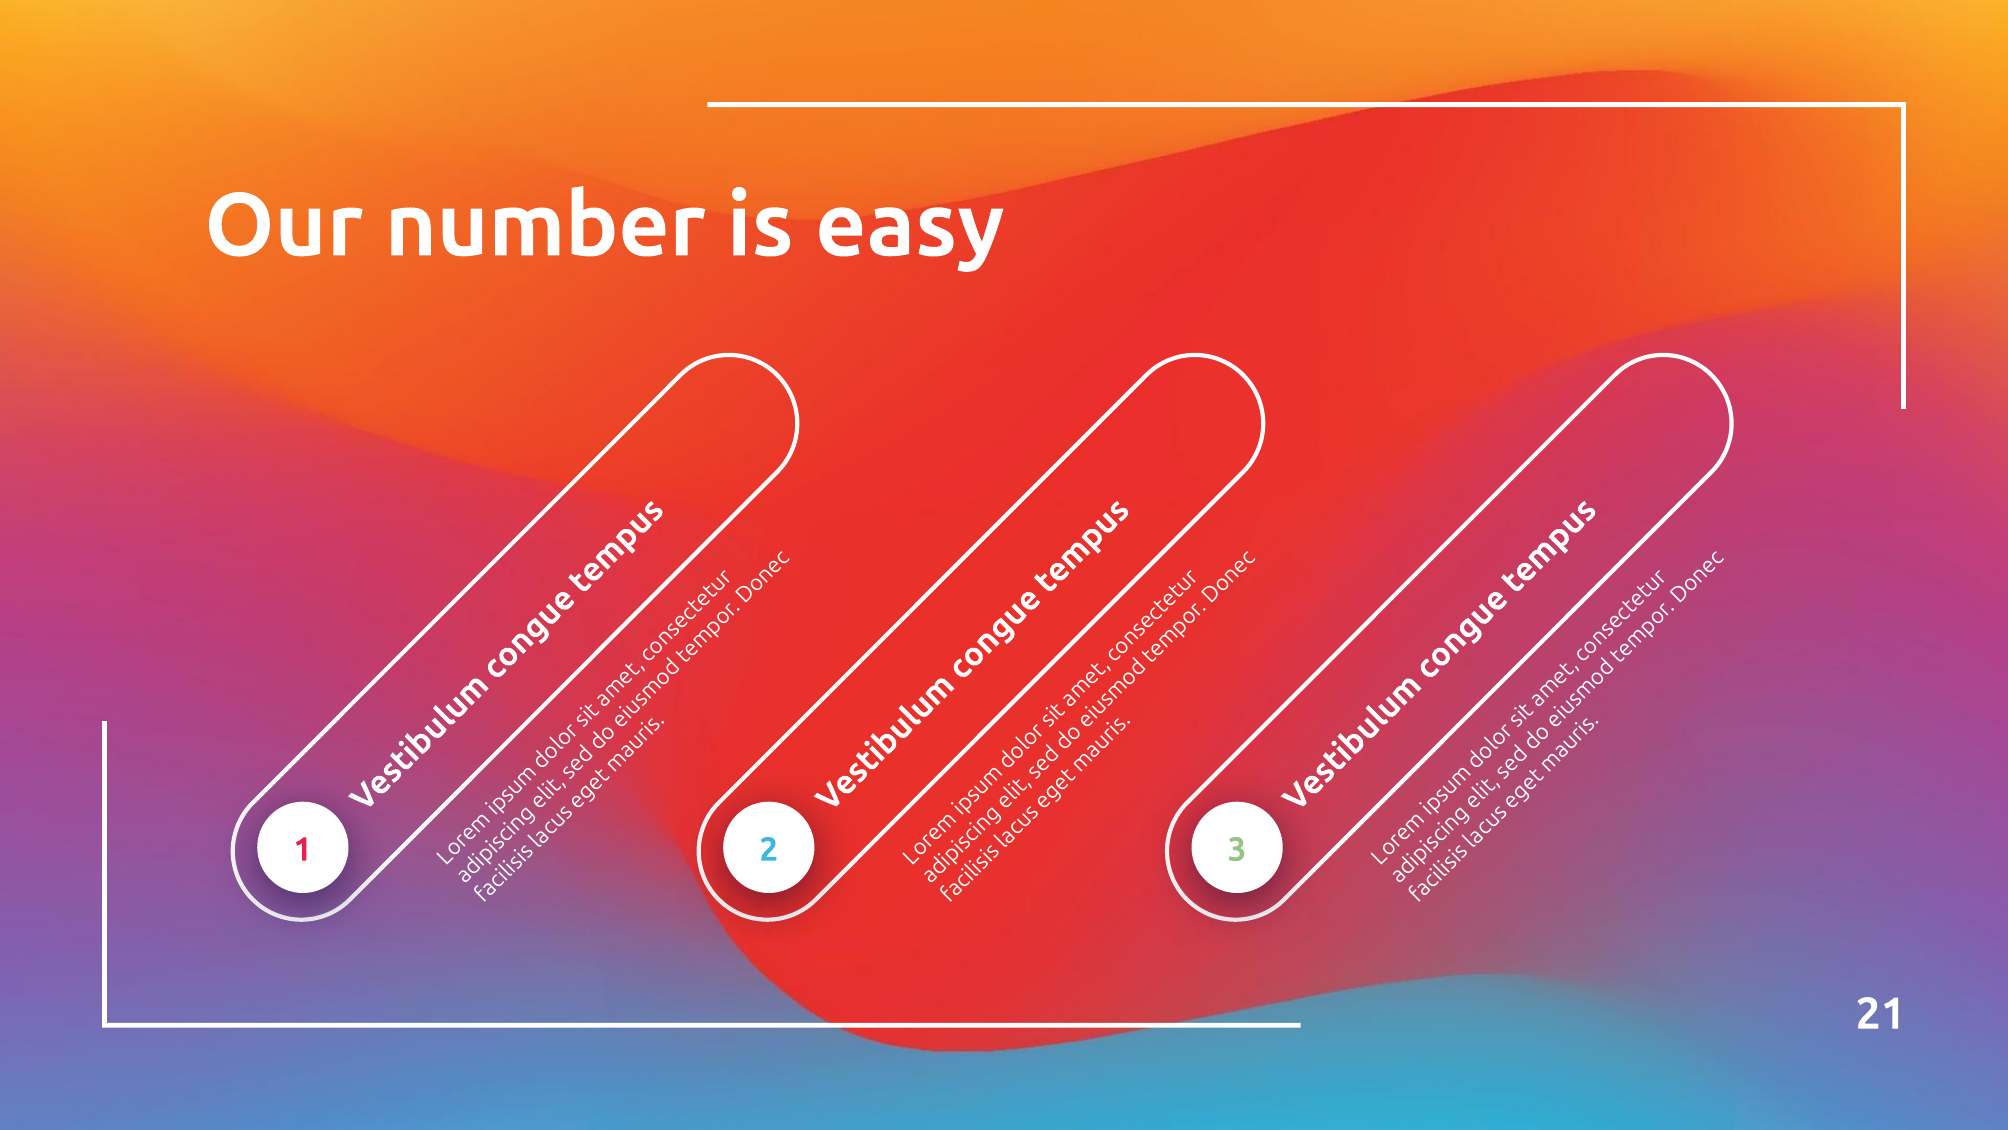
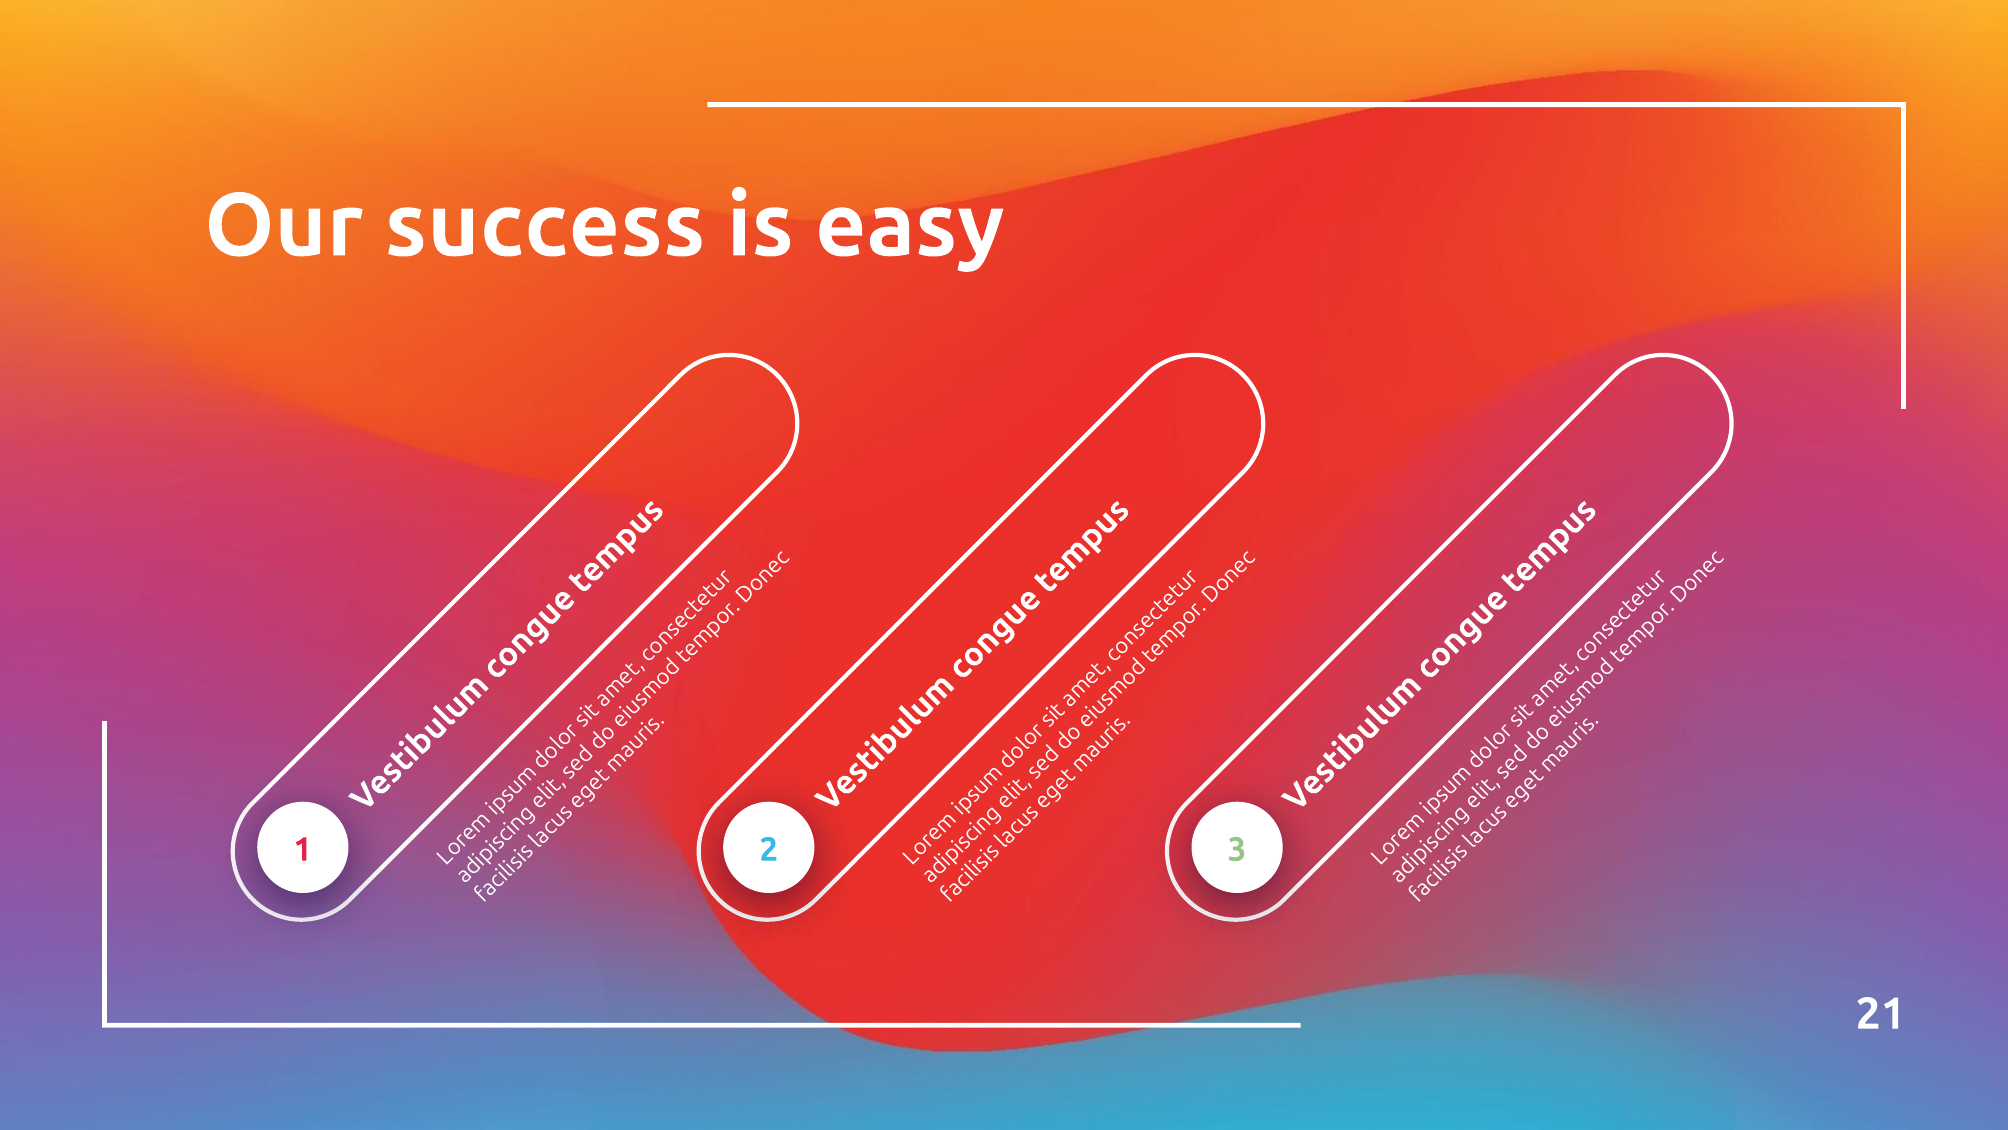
number: number -> success
